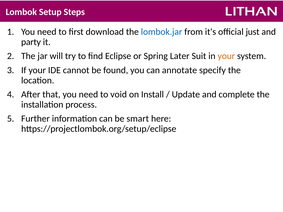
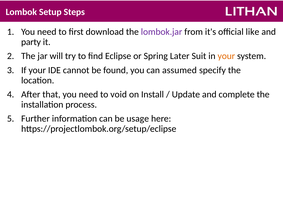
lombok.jar colour: blue -> purple
just: just -> like
annotate: annotate -> assumed
smart: smart -> usage
